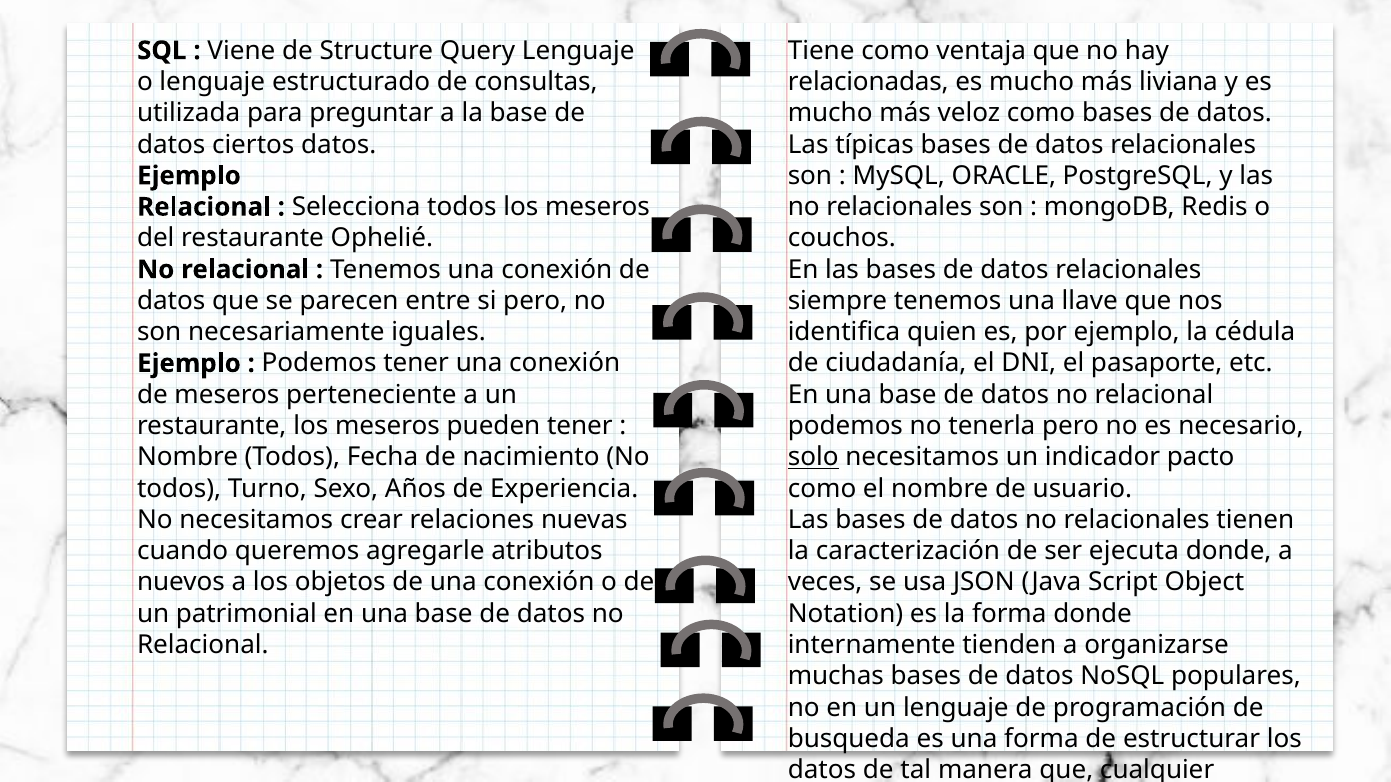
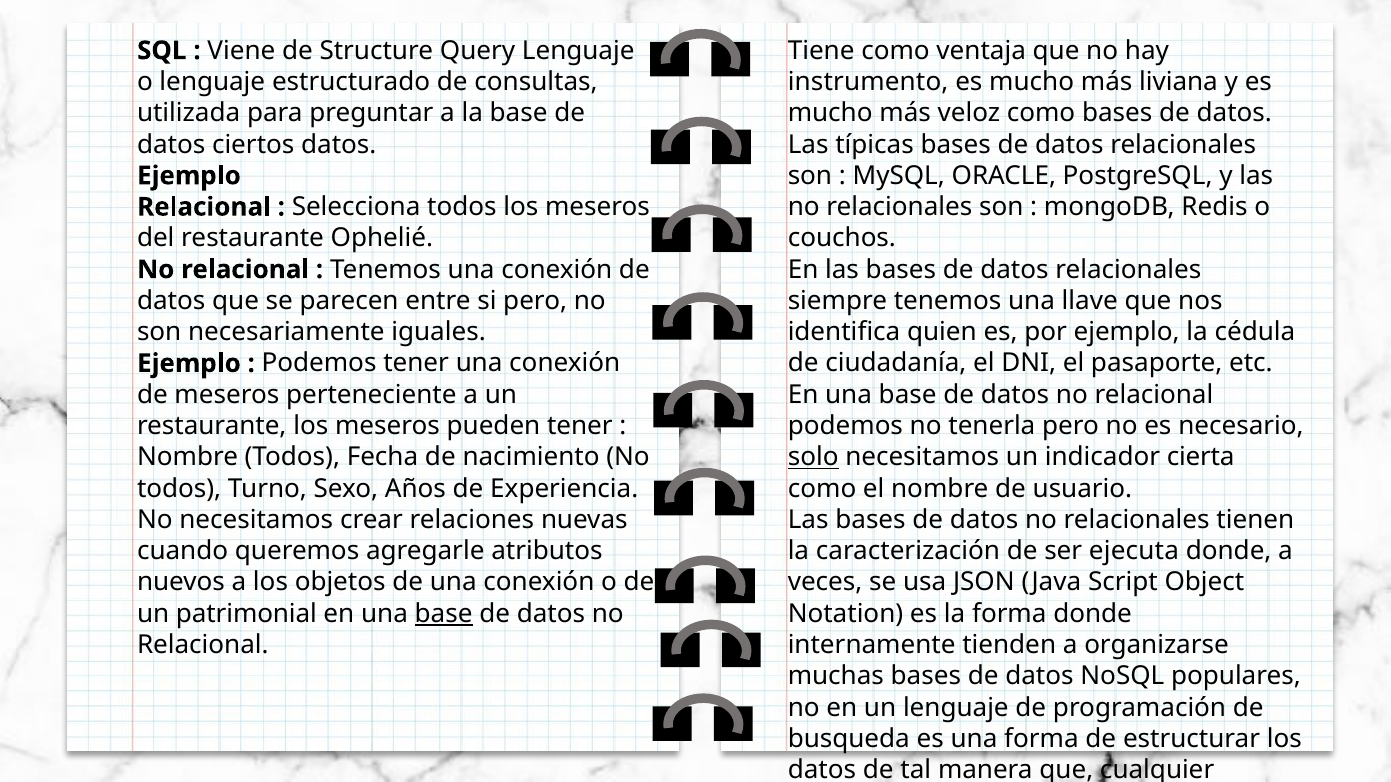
relacionadas: relacionadas -> instrumento
pacto: pacto -> cierta
base at (444, 614) underline: none -> present
